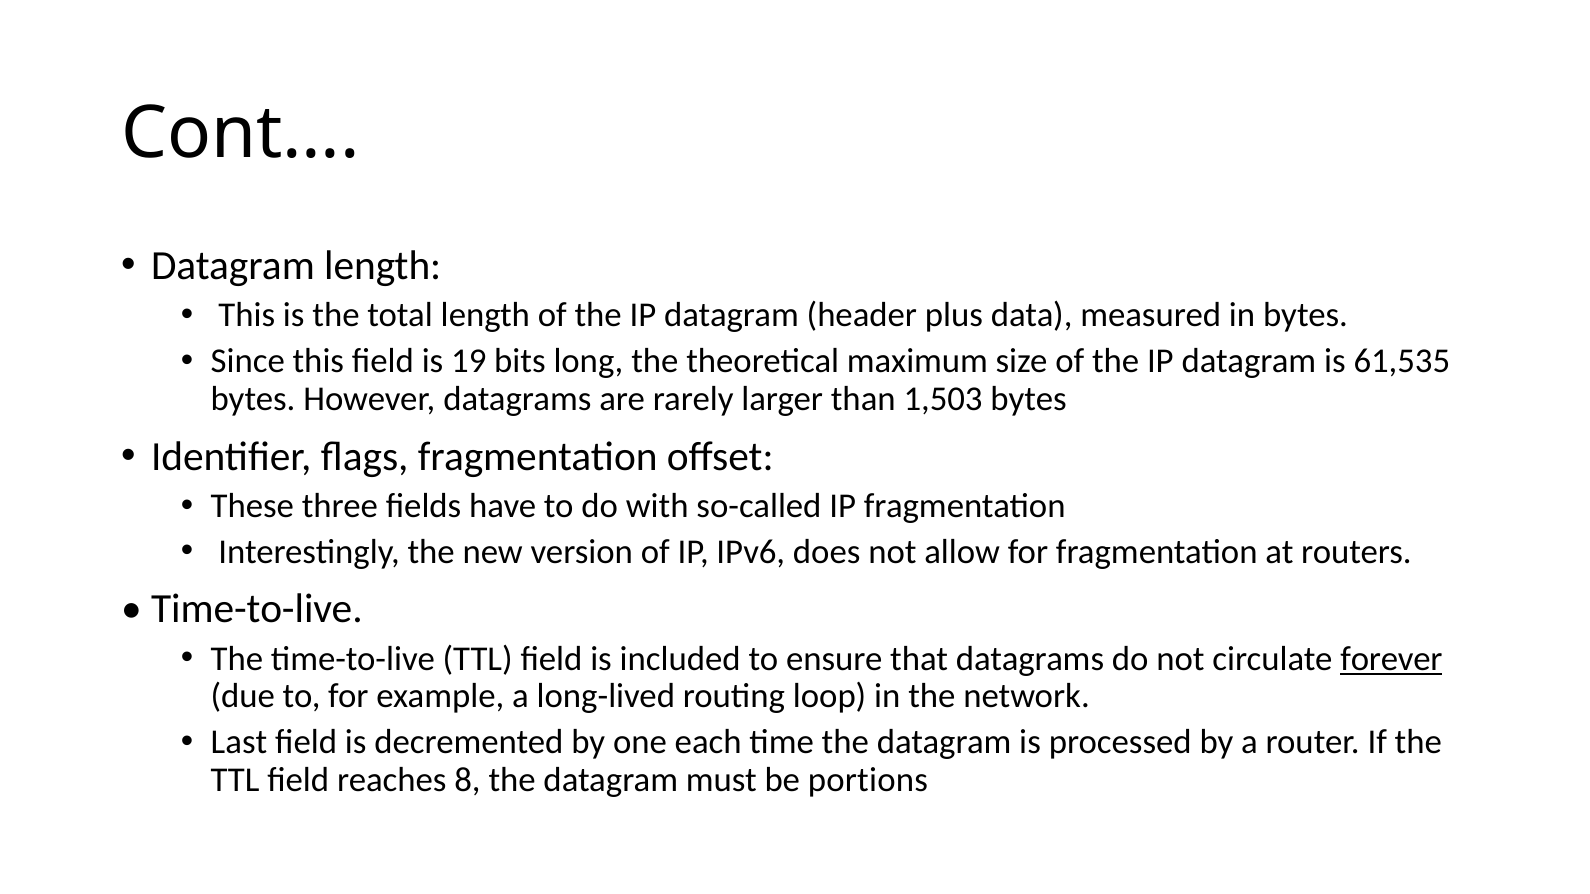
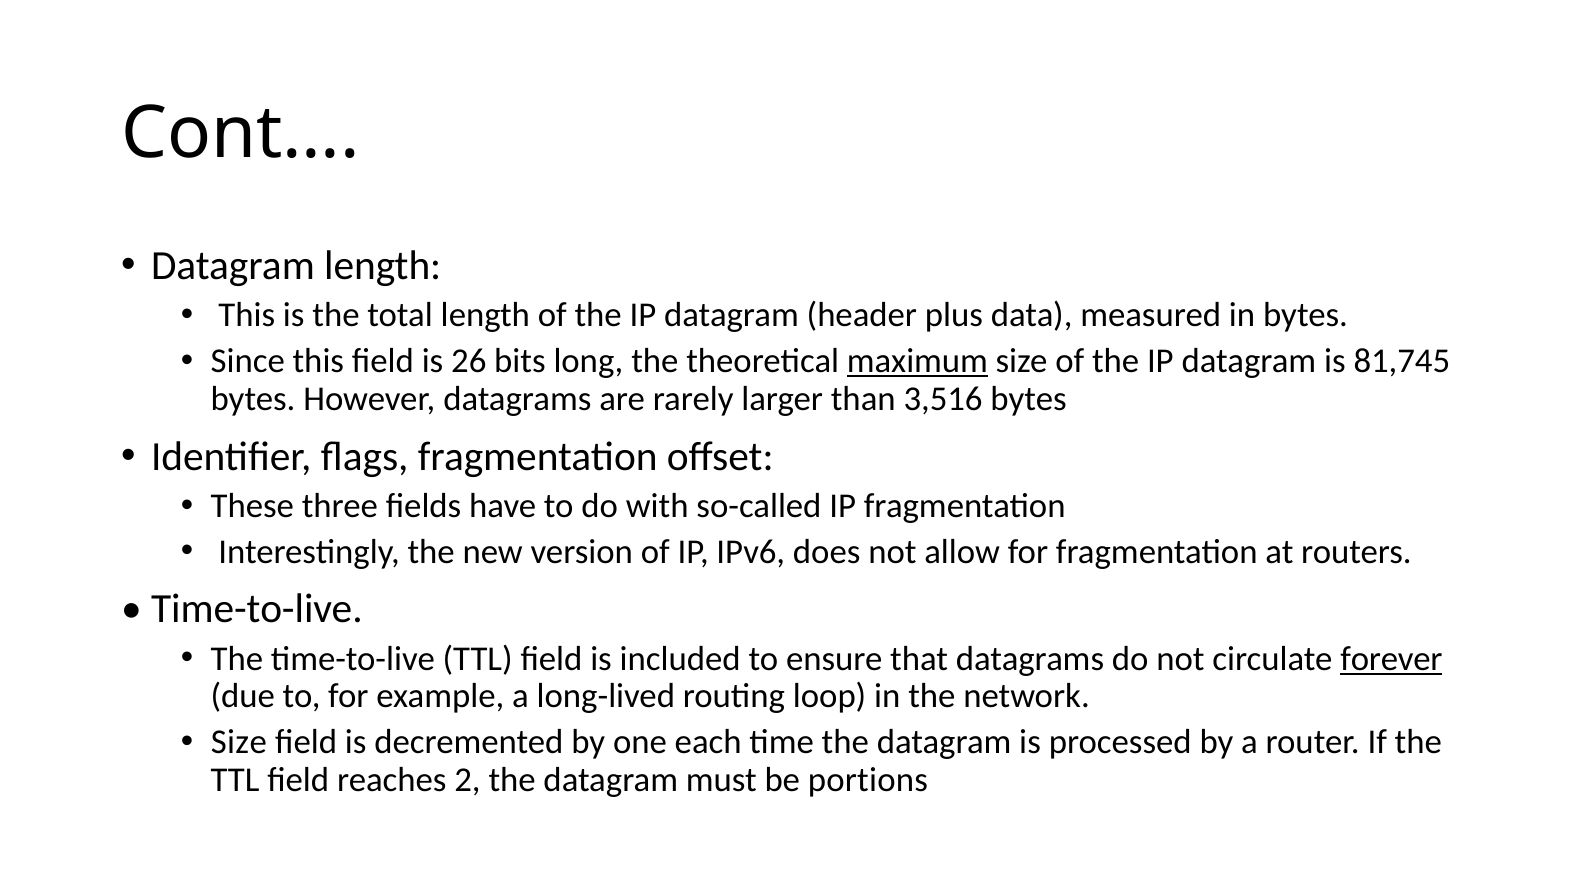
19: 19 -> 26
maximum underline: none -> present
61,535: 61,535 -> 81,745
1,503: 1,503 -> 3,516
Last at (239, 742): Last -> Size
8: 8 -> 2
